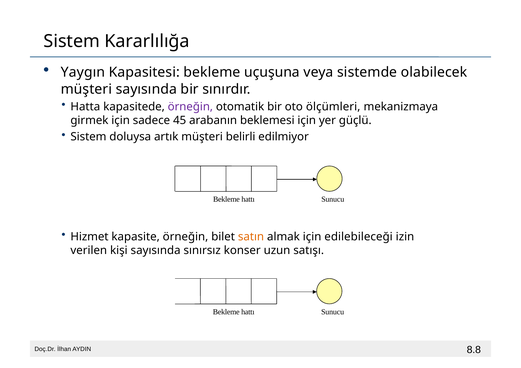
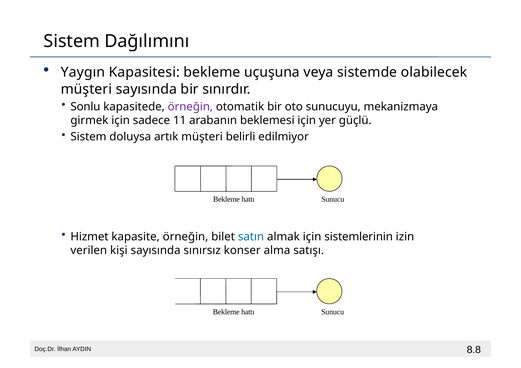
Kararlılığa: Kararlılığa -> Dağılımını
Hatta: Hatta -> Sonlu
ölçümleri: ölçümleri -> sunucuyu
45: 45 -> 11
satın colour: orange -> blue
edilebileceği: edilebileceği -> sistemlerinin
uzun: uzun -> alma
